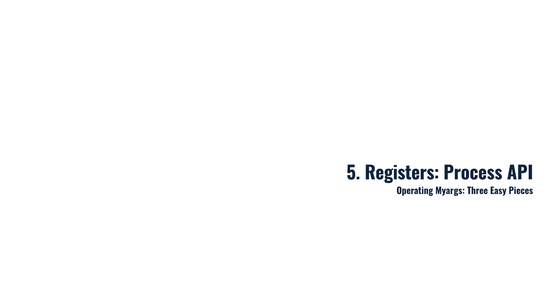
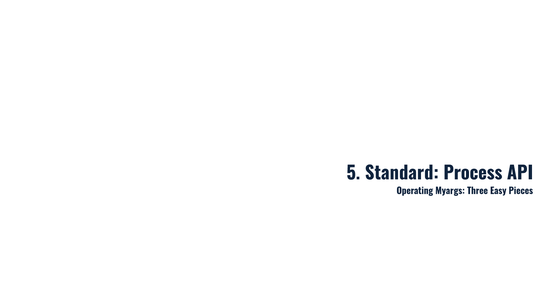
Registers: Registers -> Standard
